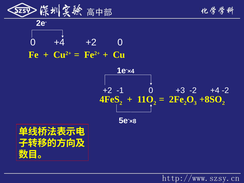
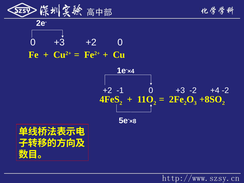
+4 at (59, 42): +4 -> +3
